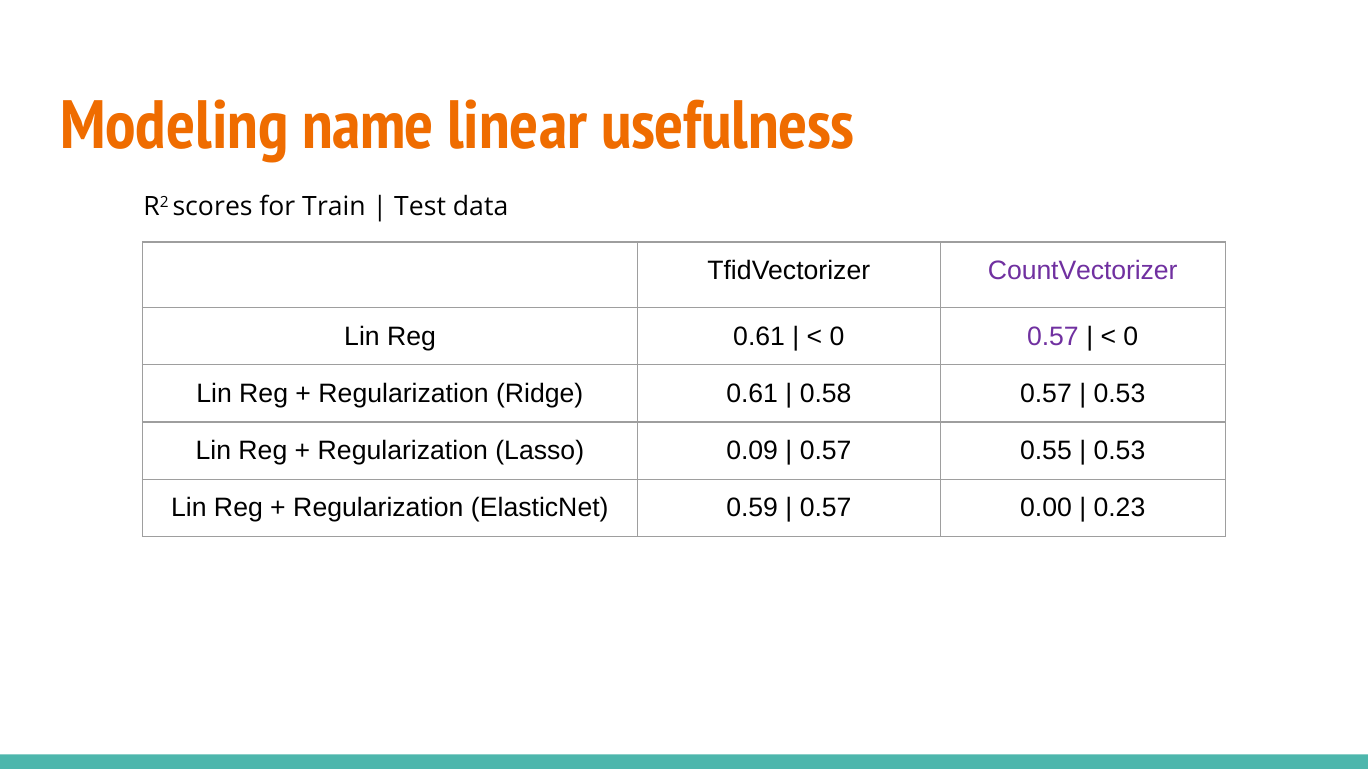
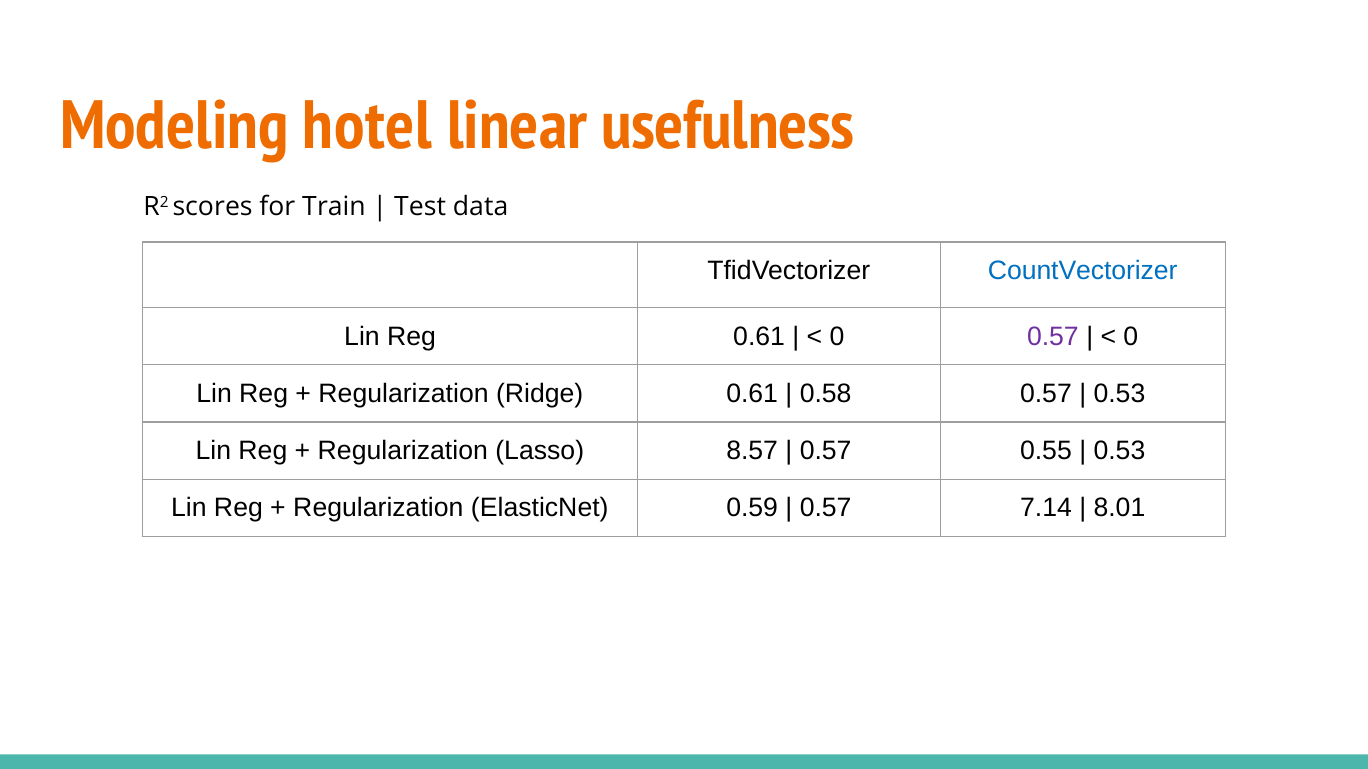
name: name -> hotel
CountVectorizer colour: purple -> blue
0.09: 0.09 -> 8.57
0.00: 0.00 -> 7.14
0.23: 0.23 -> 8.01
